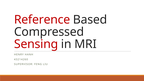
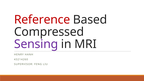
Sensing colour: red -> purple
